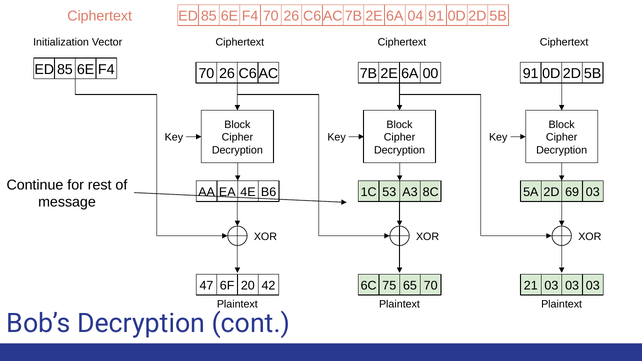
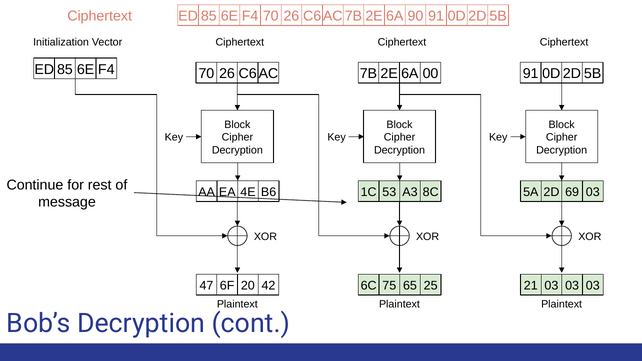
04: 04 -> 90
65 70: 70 -> 25
